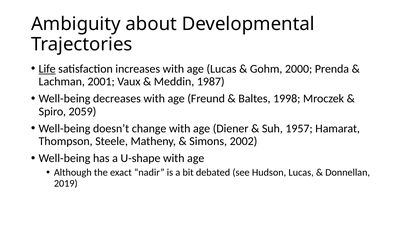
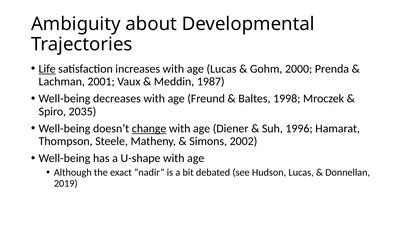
2059: 2059 -> 2035
change underline: none -> present
1957: 1957 -> 1996
